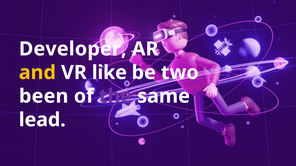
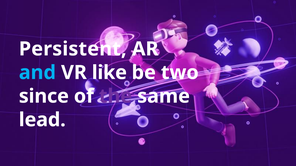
Developer: Developer -> Persistent
and colour: yellow -> light blue
been: been -> since
